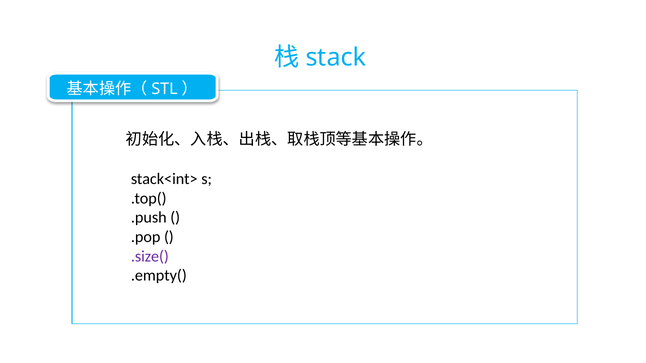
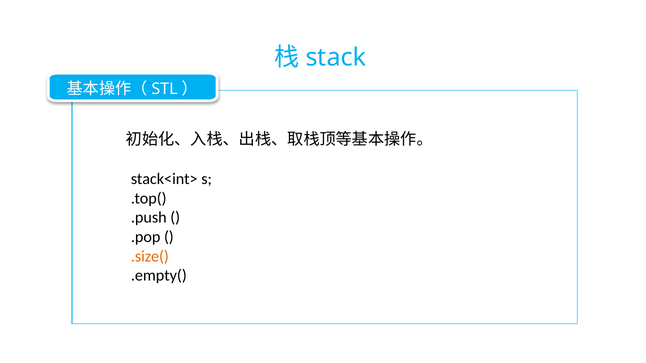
.size( colour: purple -> orange
